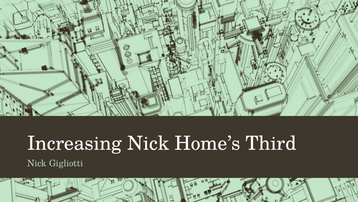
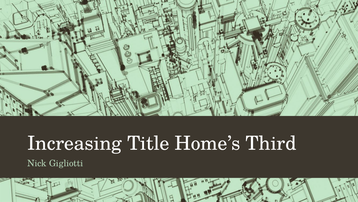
Increasing Nick: Nick -> Title
